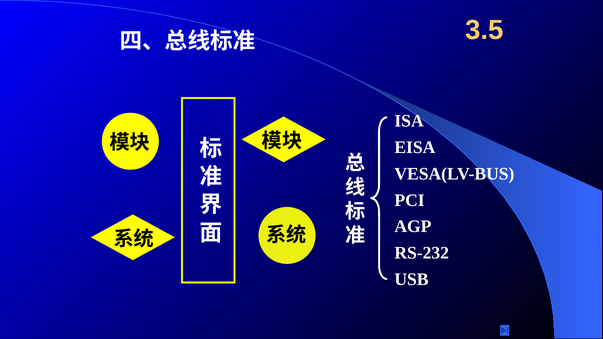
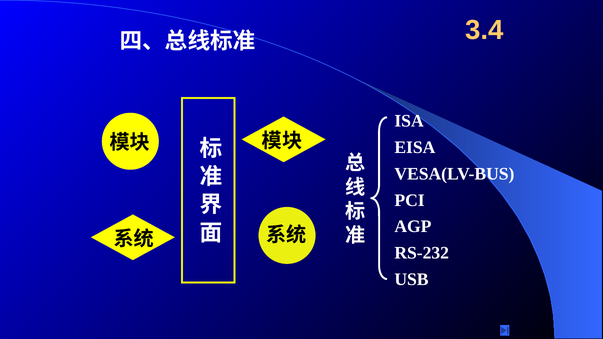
3.5: 3.5 -> 3.4
